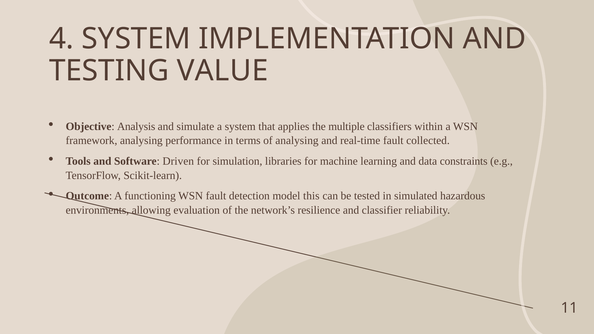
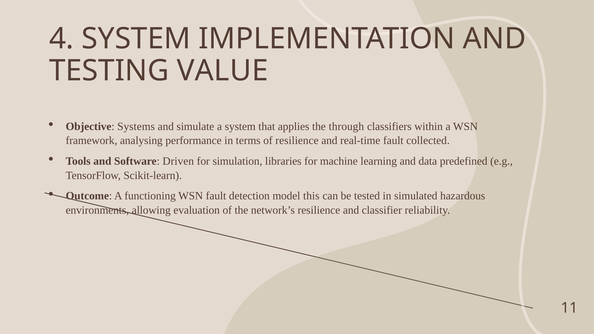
Analysis: Analysis -> Systems
multiple: multiple -> through
of analysing: analysing -> resilience
constraints: constraints -> predefined
